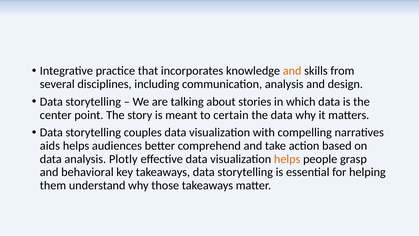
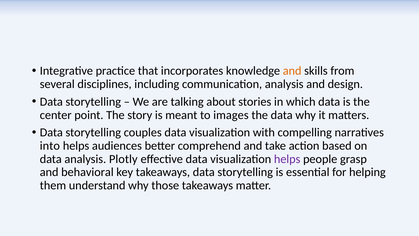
certain: certain -> images
aids: aids -> into
helps at (287, 159) colour: orange -> purple
